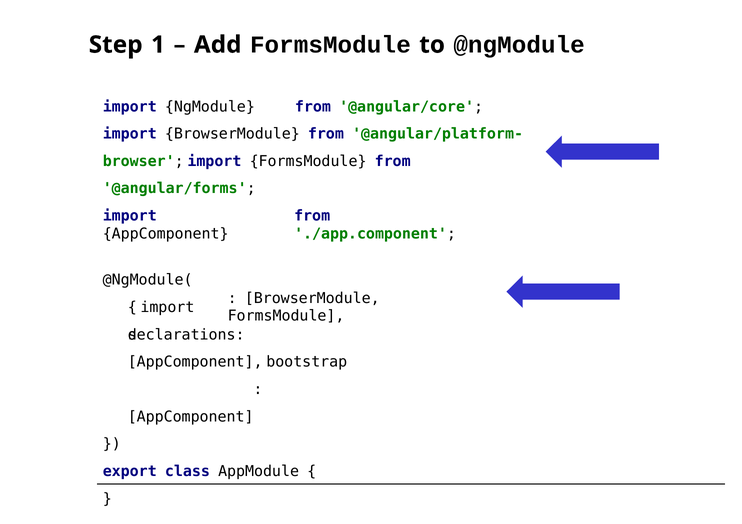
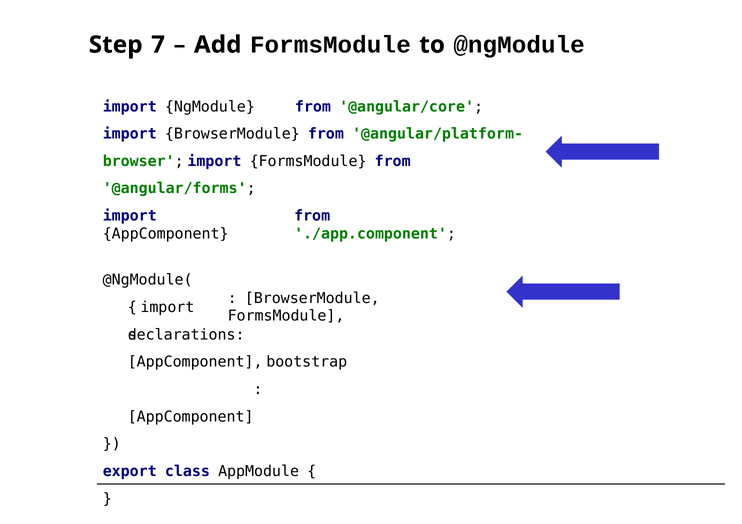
1: 1 -> 7
